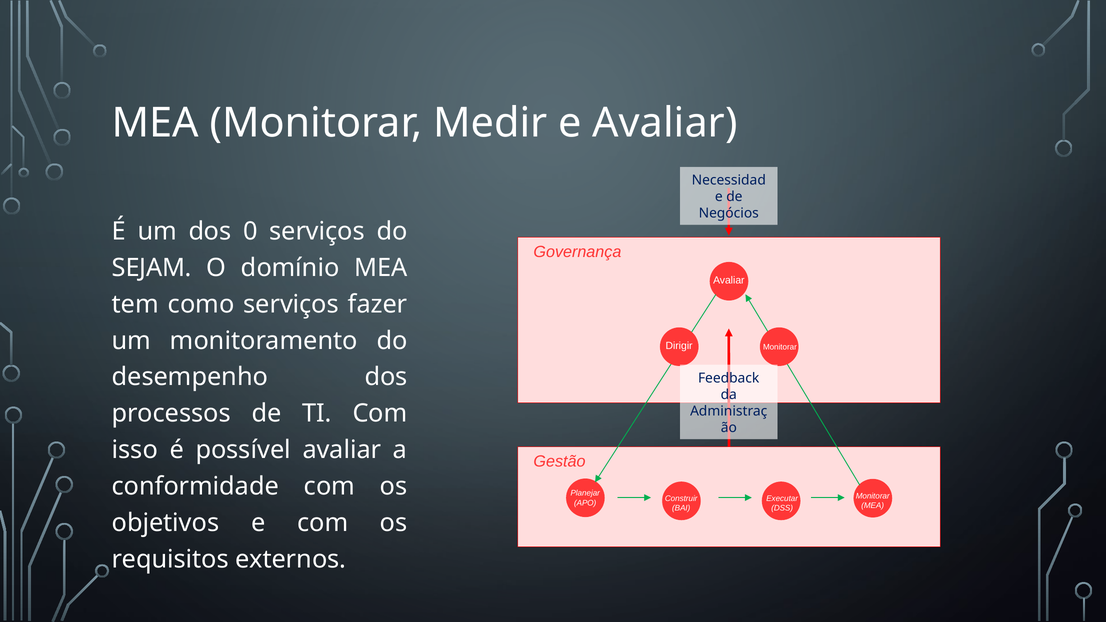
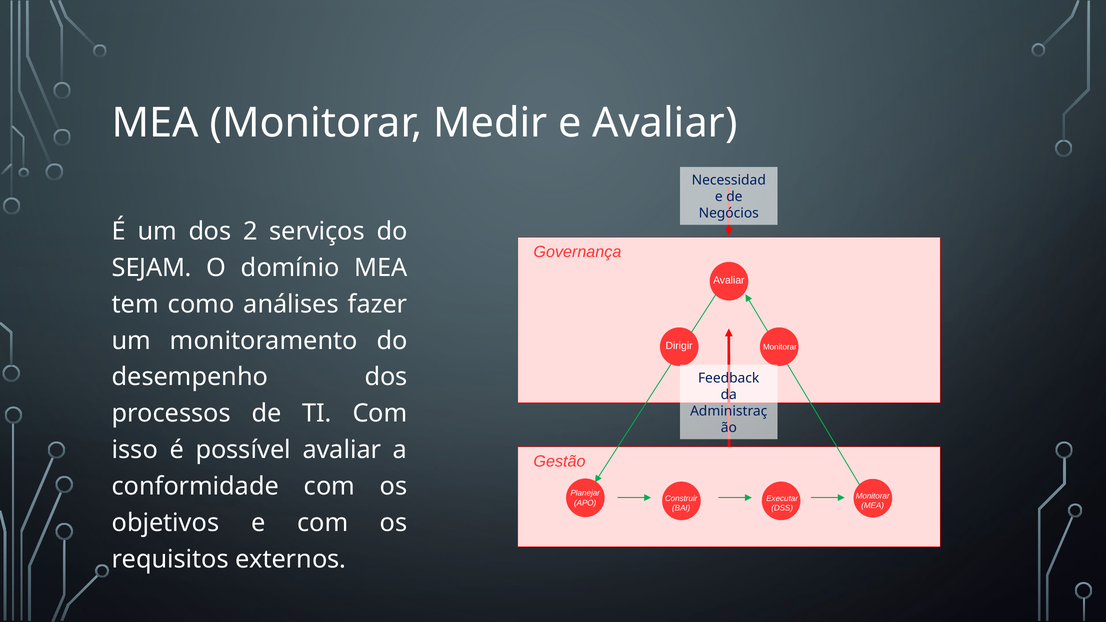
0: 0 -> 2
como serviços: serviços -> análises
